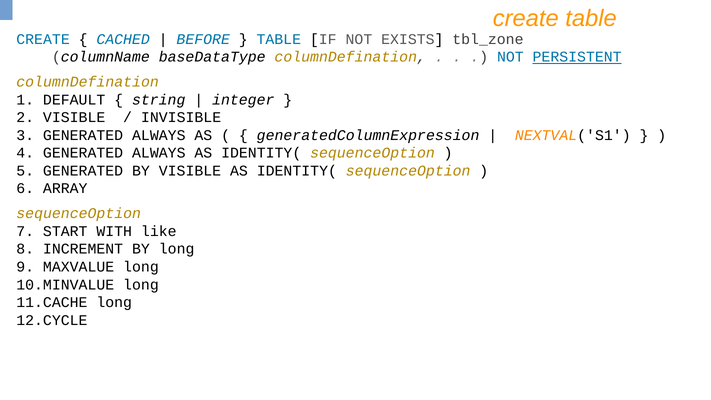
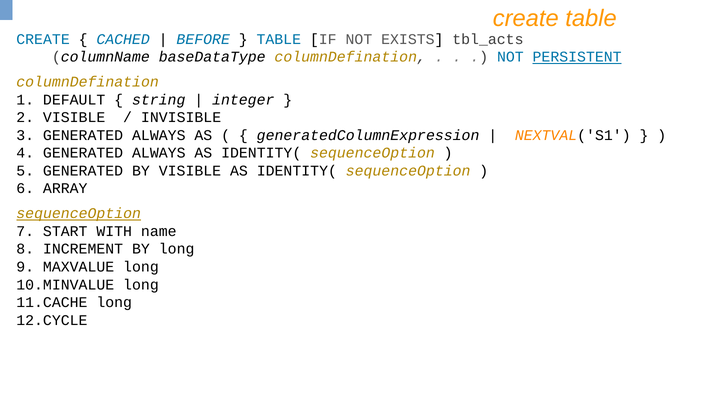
tbl_zone: tbl_zone -> tbl_acts
sequenceOption at (79, 213) underline: none -> present
like: like -> name
